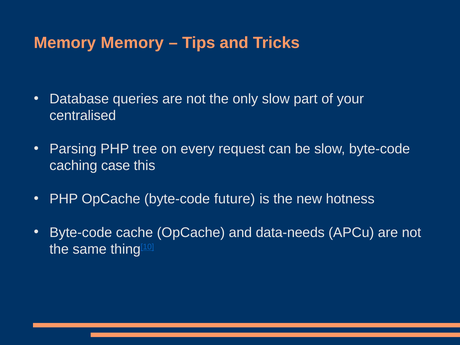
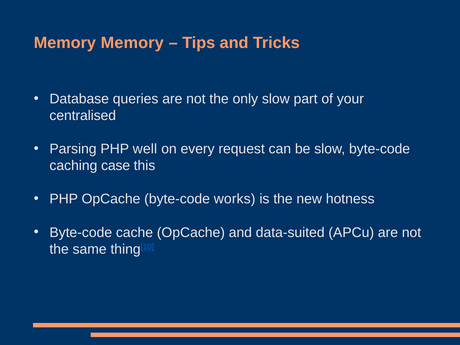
tree: tree -> well
future: future -> works
data-needs: data-needs -> data-suited
